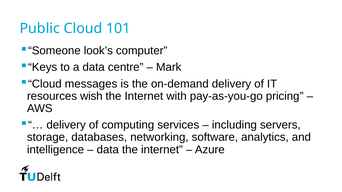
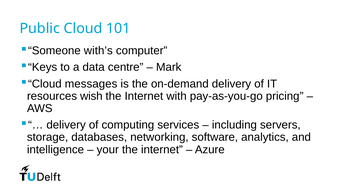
look’s: look’s -> with’s
data at (108, 150): data -> your
